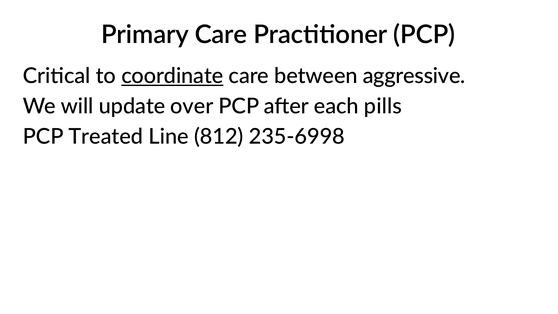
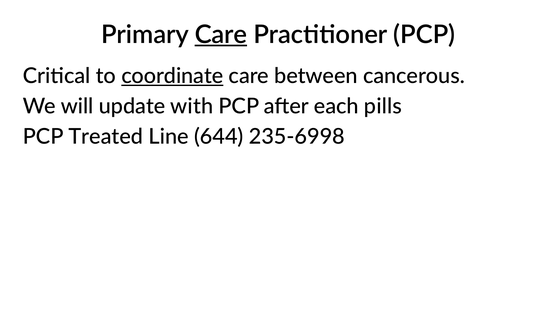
Care at (221, 35) underline: none -> present
aggressive: aggressive -> cancerous
over: over -> with
812: 812 -> 644
